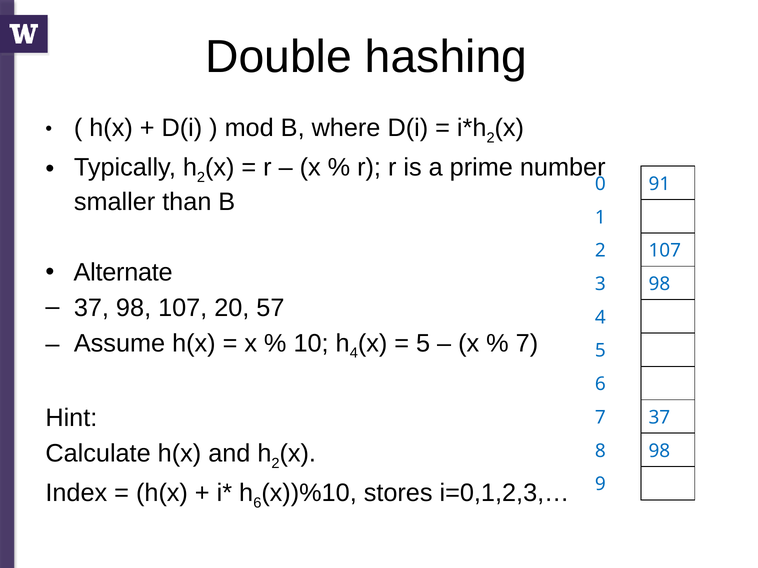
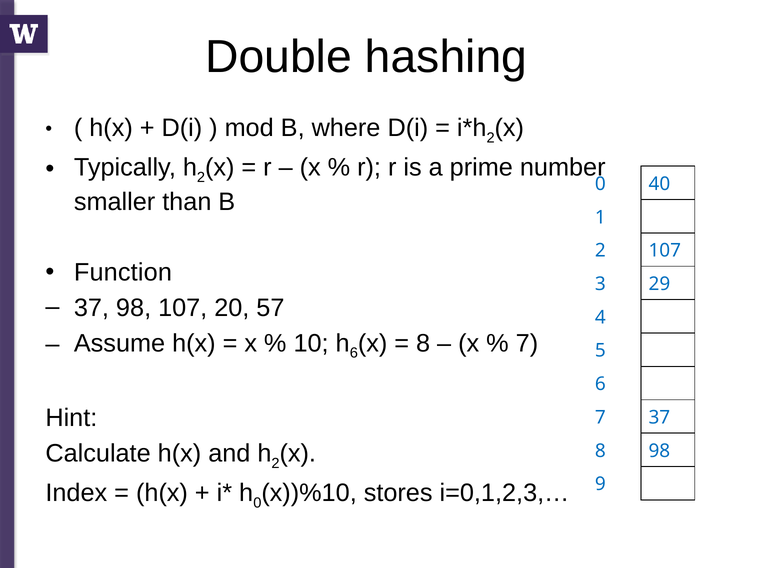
91: 91 -> 40
Alternate: Alternate -> Function
3 98: 98 -> 29
4 at (354, 353): 4 -> 6
5 at (423, 344): 5 -> 8
6 at (257, 503): 6 -> 0
